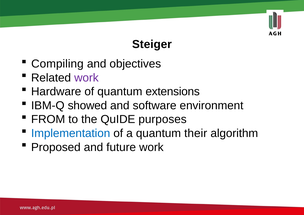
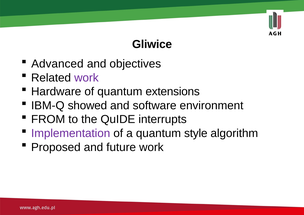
Steiger: Steiger -> Gliwice
Compiling: Compiling -> Advanced
purposes: purposes -> interrupts
Implementation colour: blue -> purple
their: their -> style
